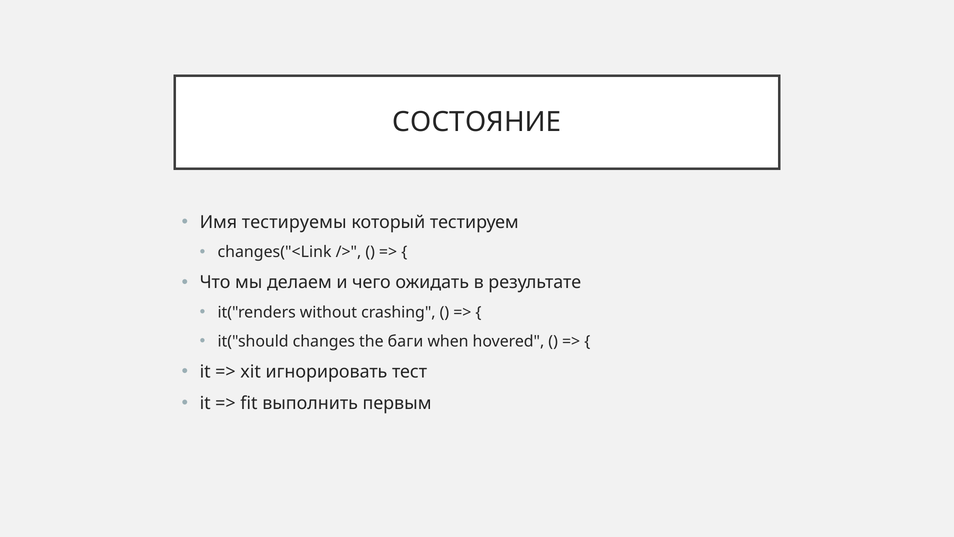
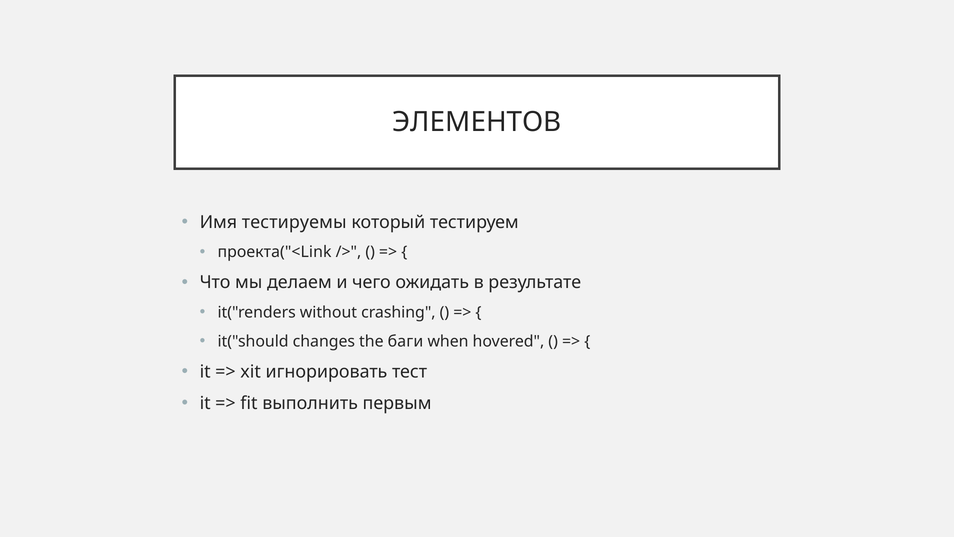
СОСТОЯНИЕ: СОСТОЯНИЕ -> ЭЛЕМЕНТОВ
changes("<Link: changes("<Link -> проекта("<Link
